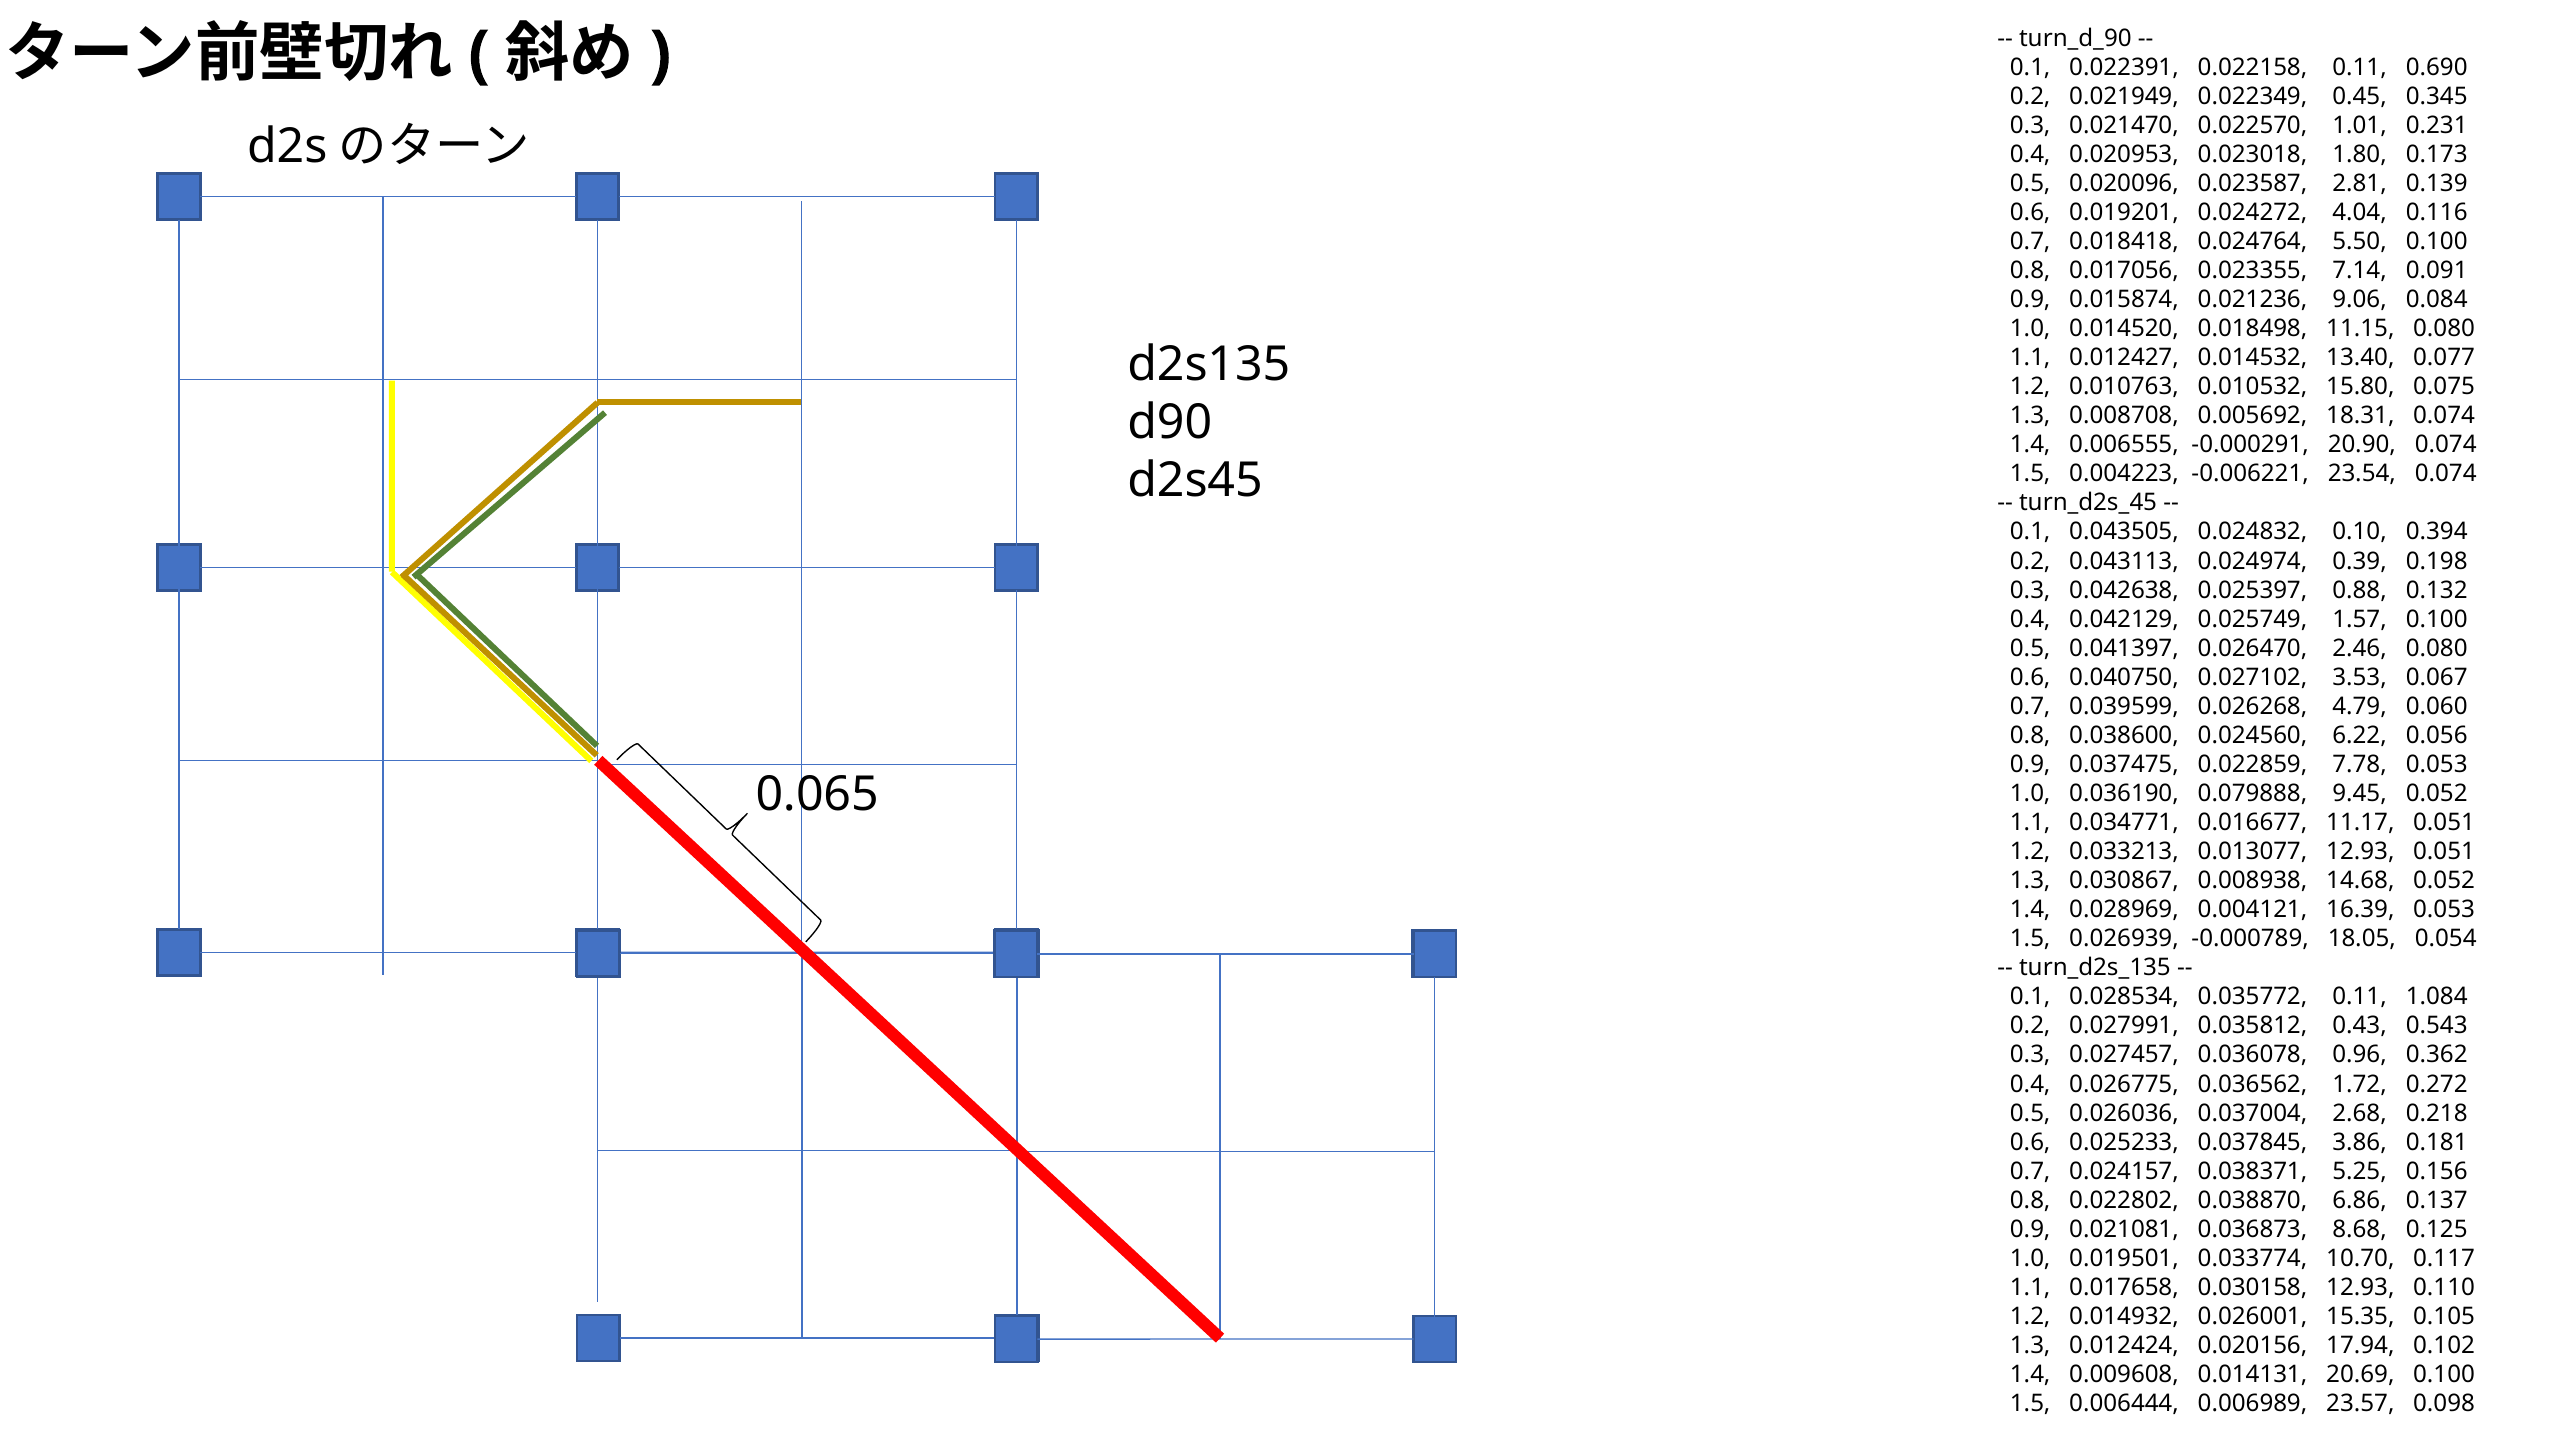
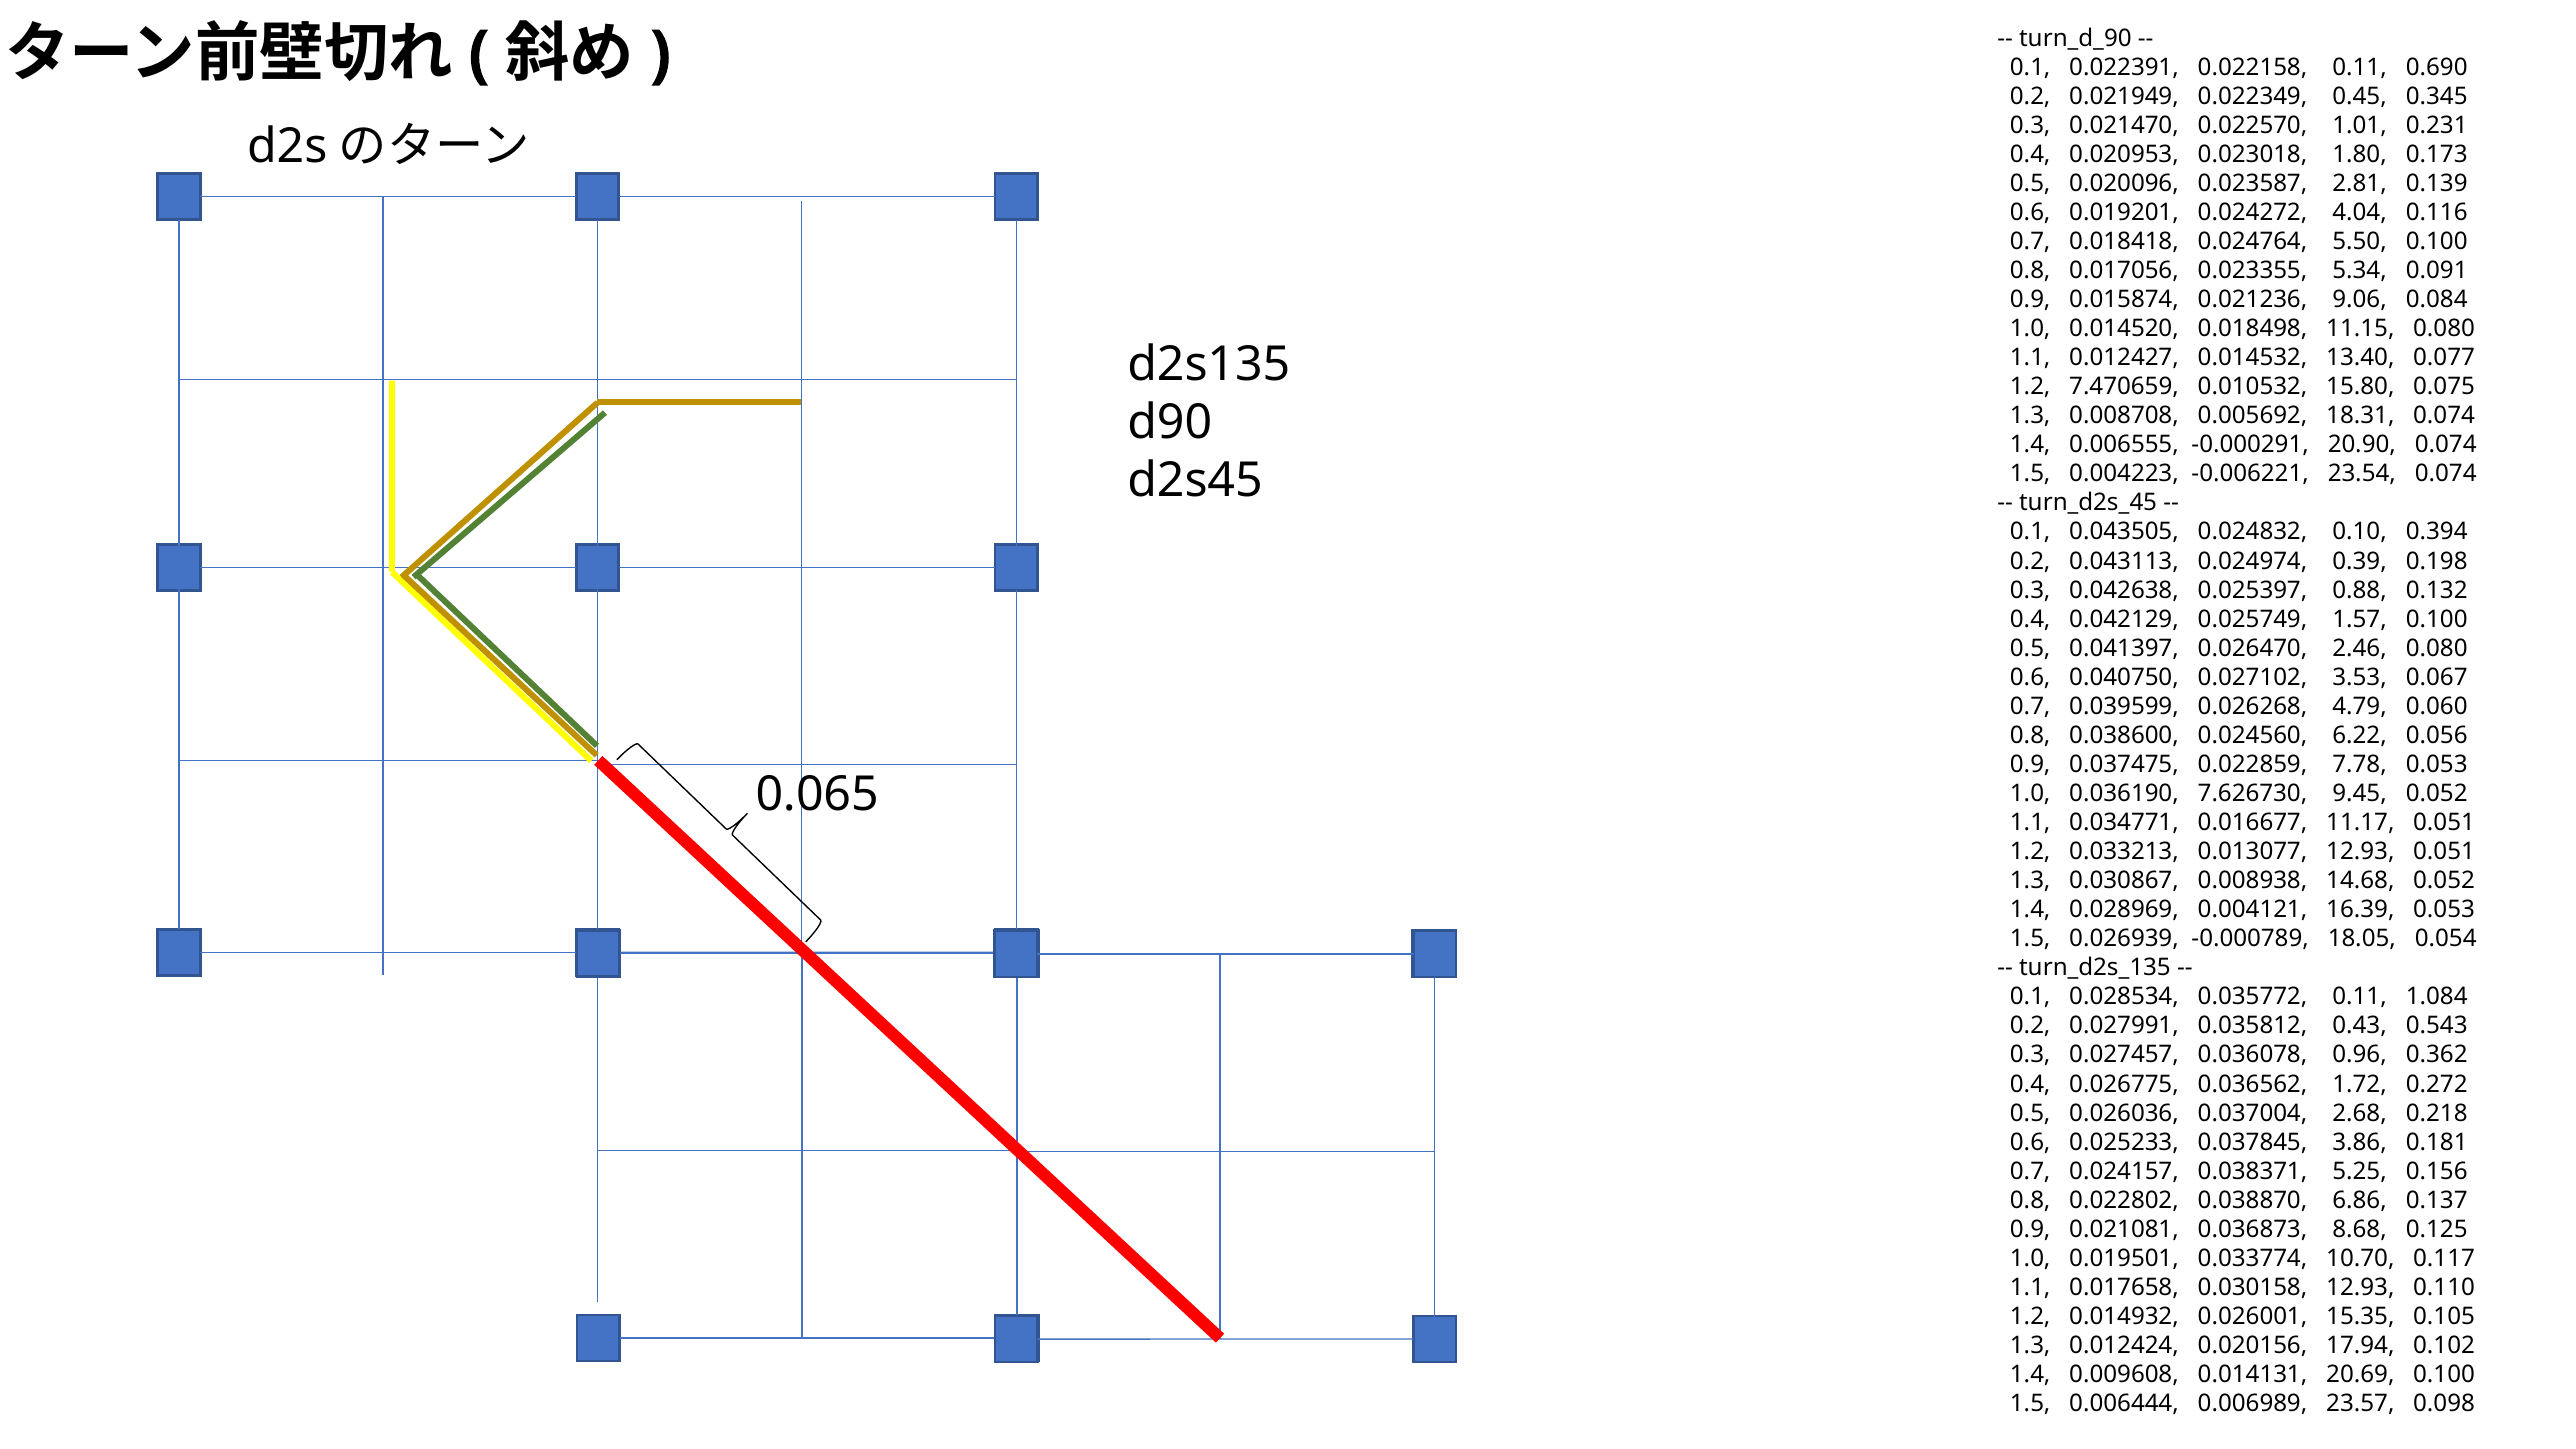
7.14: 7.14 -> 5.34
0.010763: 0.010763 -> 7.470659
0.079888: 0.079888 -> 7.626730
